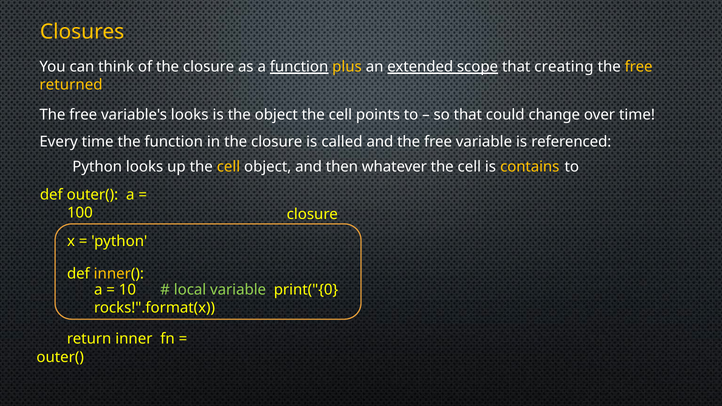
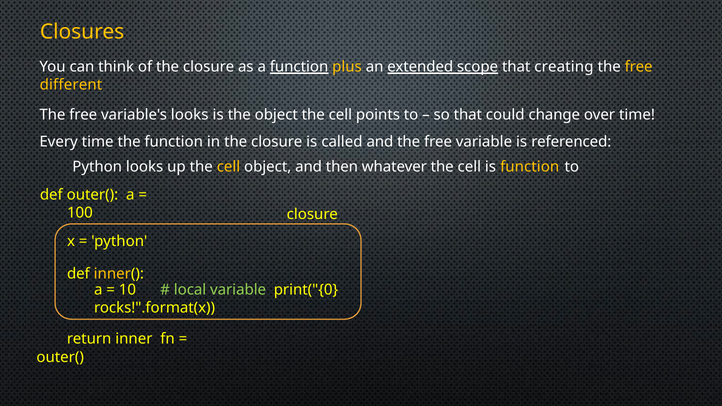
returned: returned -> different
is contains: contains -> function
